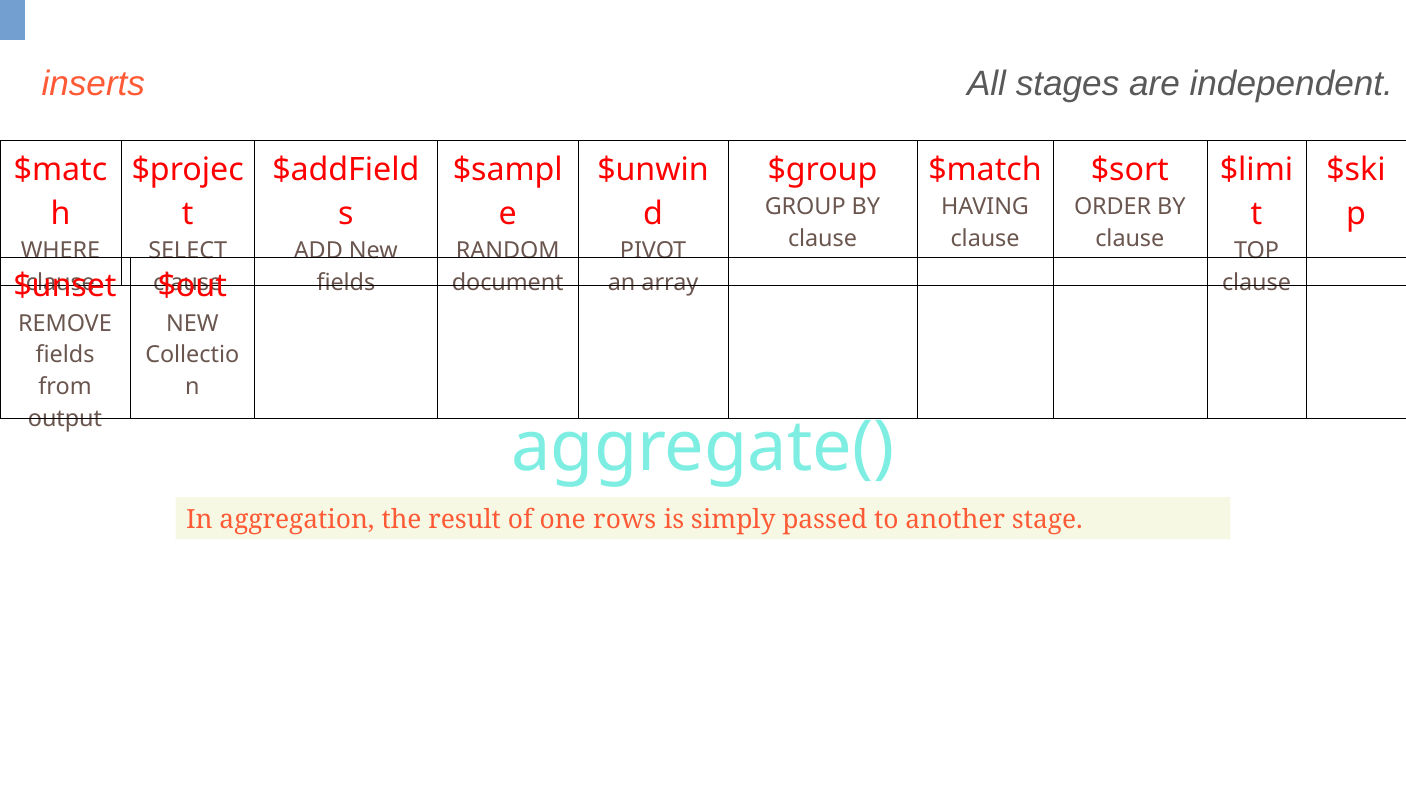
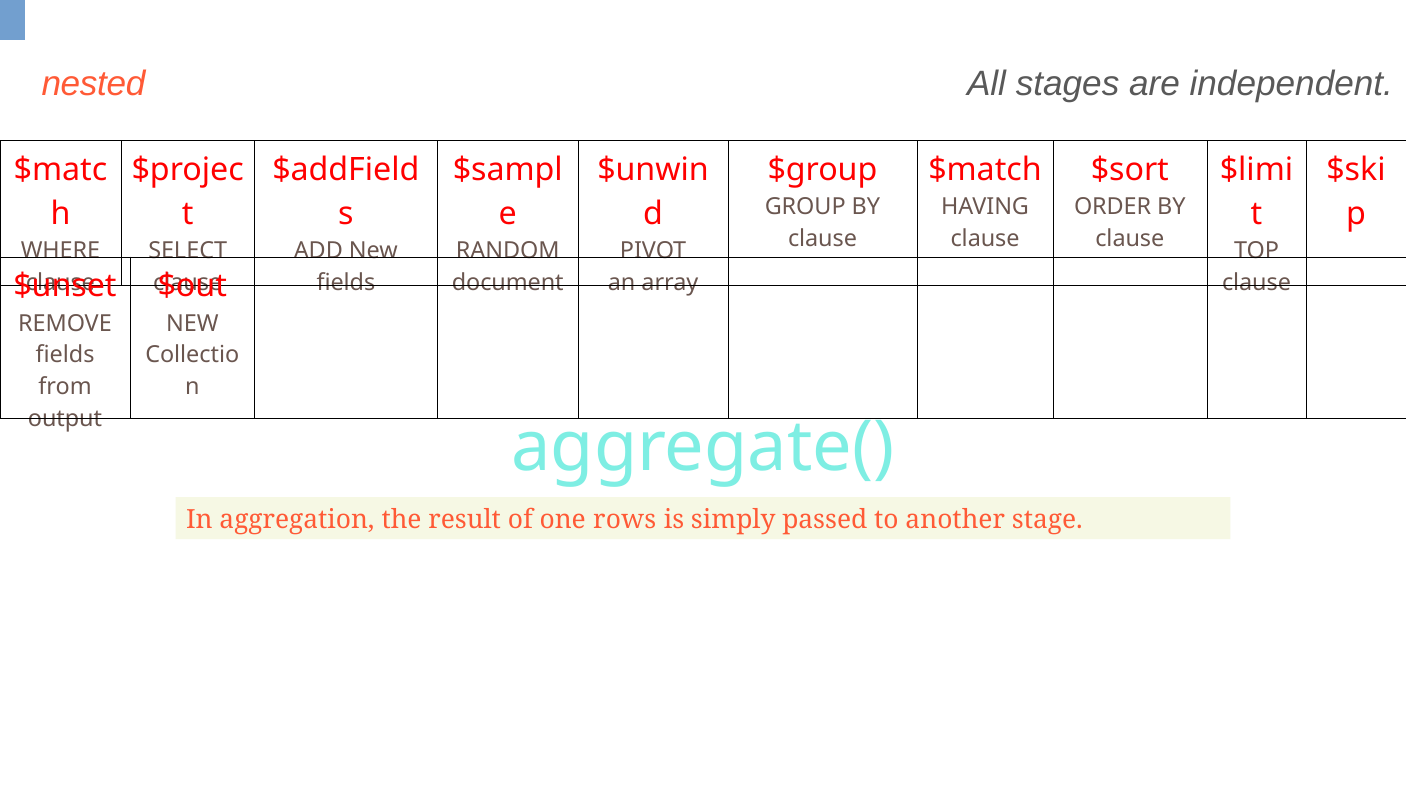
inserts: inserts -> nested
